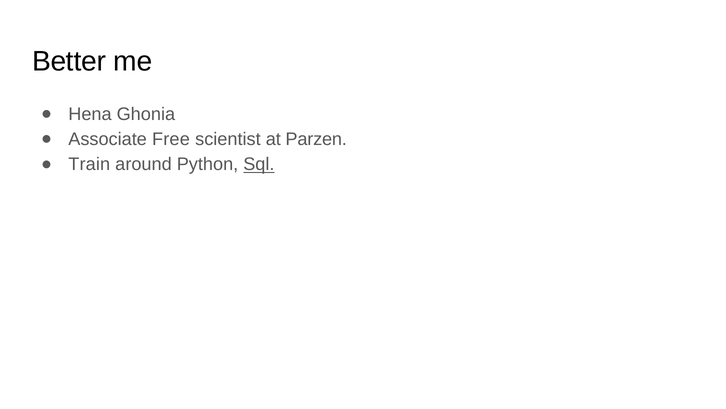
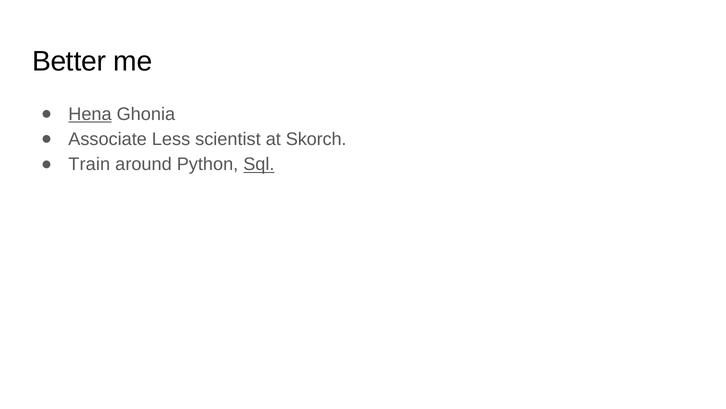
Hena underline: none -> present
Free: Free -> Less
Parzen: Parzen -> Skorch
